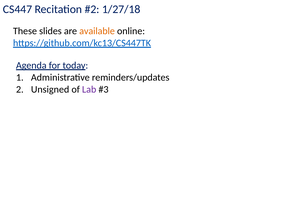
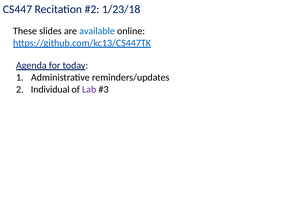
1/27/18: 1/27/18 -> 1/23/18
available colour: orange -> blue
Unsigned: Unsigned -> Individual
